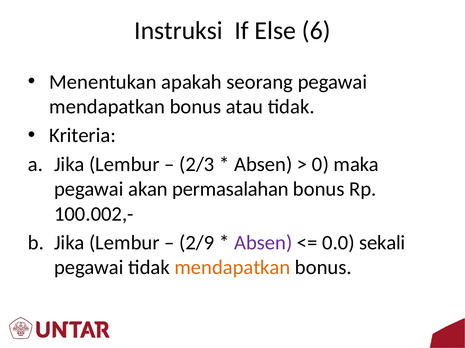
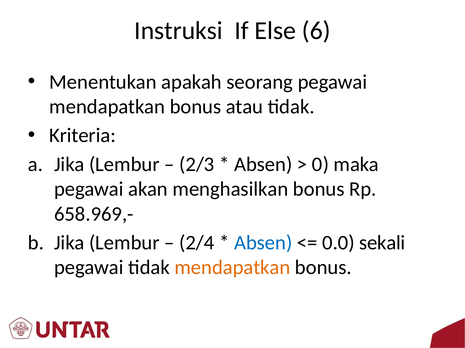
permasalahan: permasalahan -> menghasilkan
100.002,-: 100.002,- -> 658.969,-
2/9: 2/9 -> 2/4
Absen at (263, 243) colour: purple -> blue
